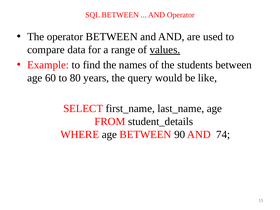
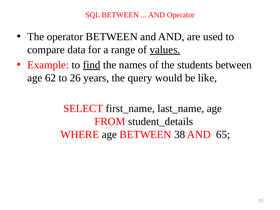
find underline: none -> present
60: 60 -> 62
80: 80 -> 26
90: 90 -> 38
74: 74 -> 65
